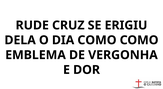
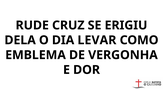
DIA COMO: COMO -> LEVAR
